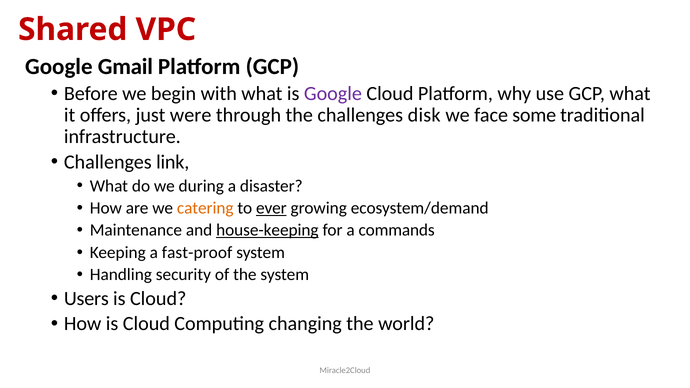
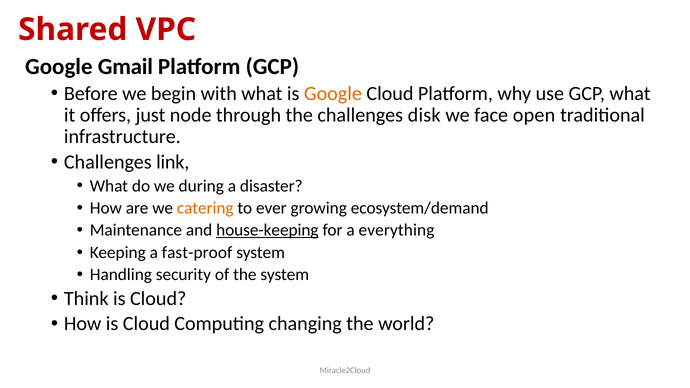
Google at (333, 93) colour: purple -> orange
were: were -> node
some: some -> open
ever underline: present -> none
commands: commands -> everything
Users: Users -> Think
